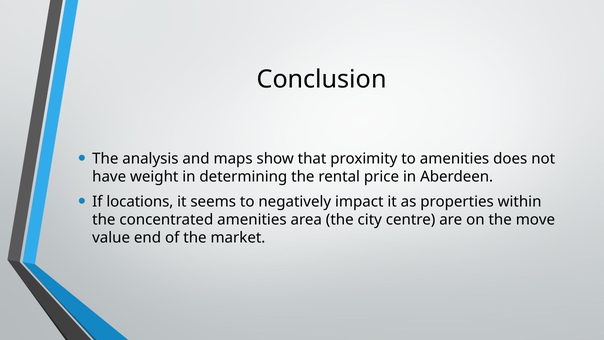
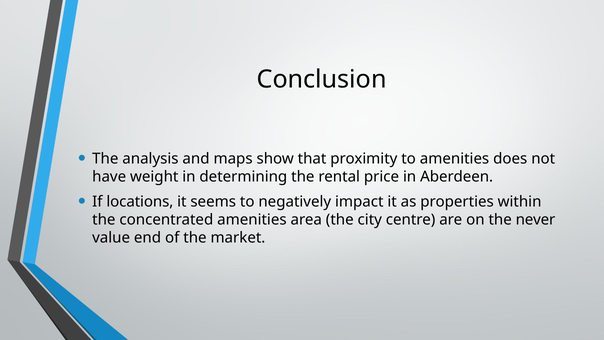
move: move -> never
